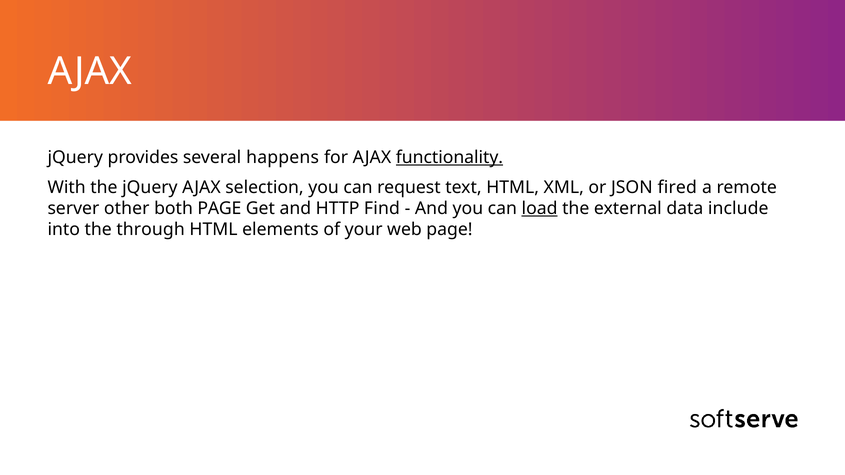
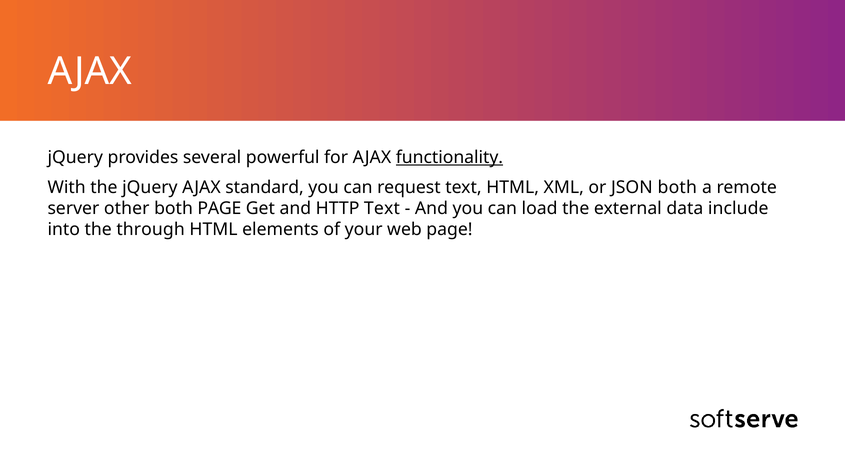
happens: happens -> powerful
selection: selection -> standard
JSON fired: fired -> both
HTTP Find: Find -> Text
load underline: present -> none
